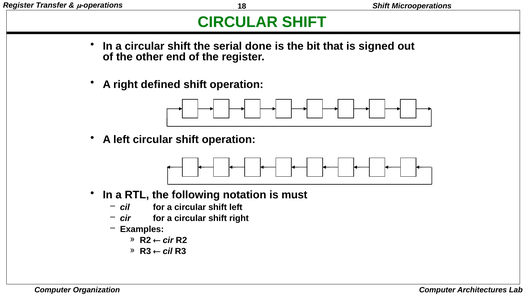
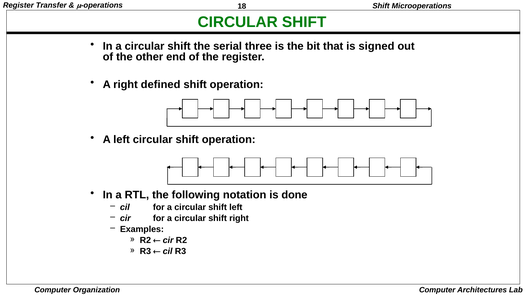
done: done -> three
must: must -> done
